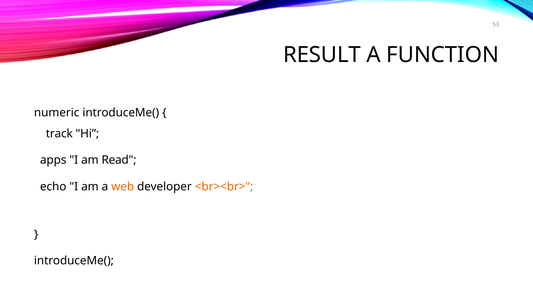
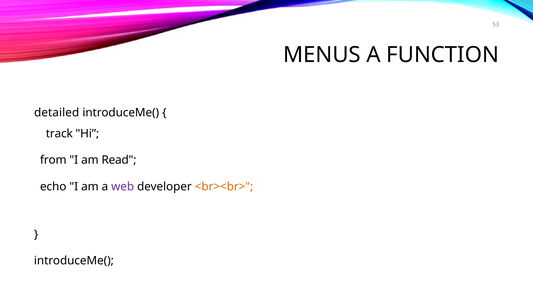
RESULT: RESULT -> MENUS
numeric: numeric -> detailed
apps: apps -> from
web colour: orange -> purple
